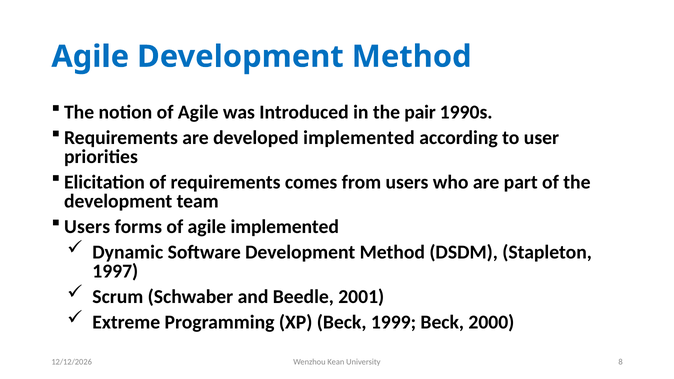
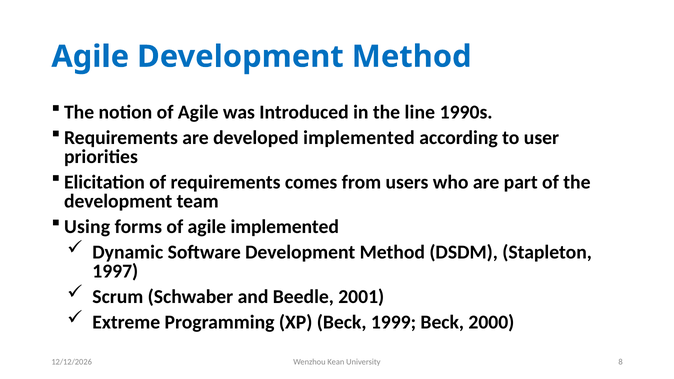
pair: pair -> line
Users at (87, 227): Users -> Using
